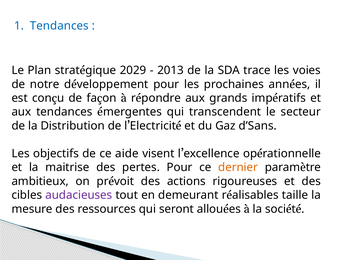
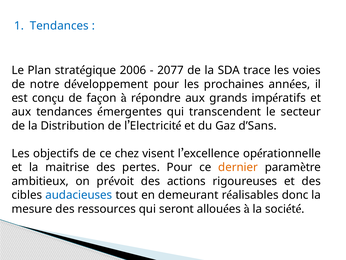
2029: 2029 -> 2006
2013: 2013 -> 2077
aide: aide -> chez
audacieuses colour: purple -> blue
taille: taille -> donc
